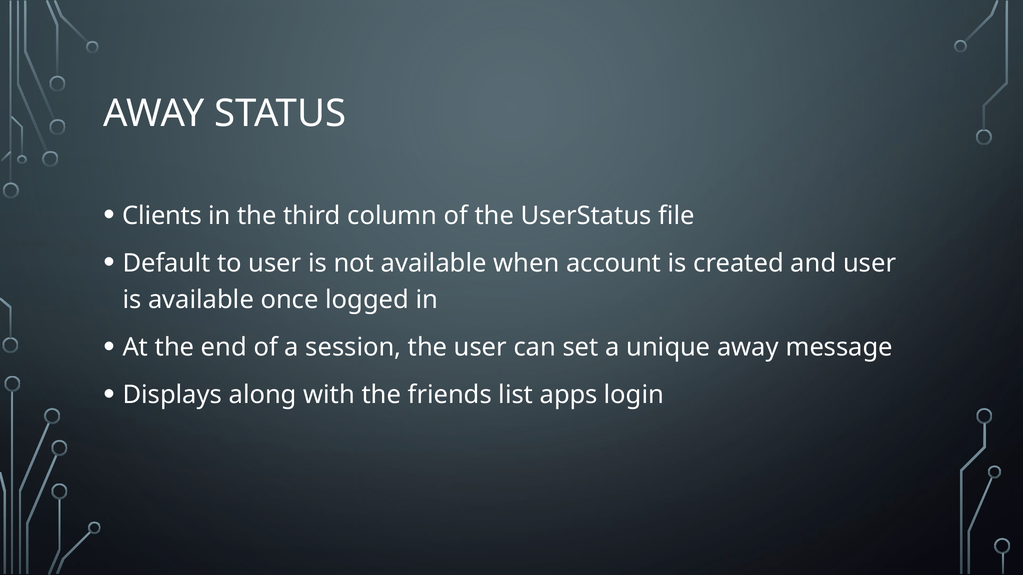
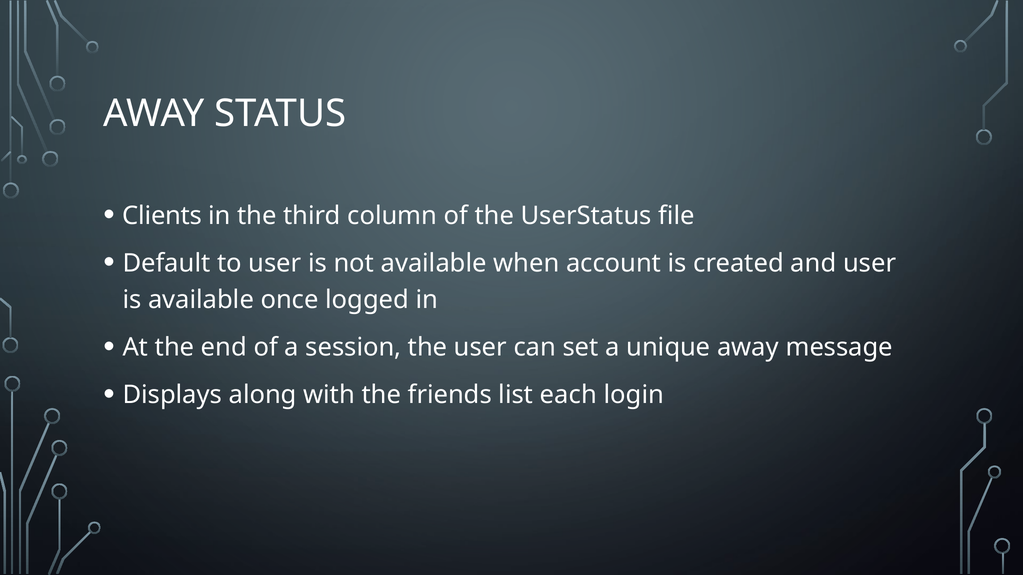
apps: apps -> each
